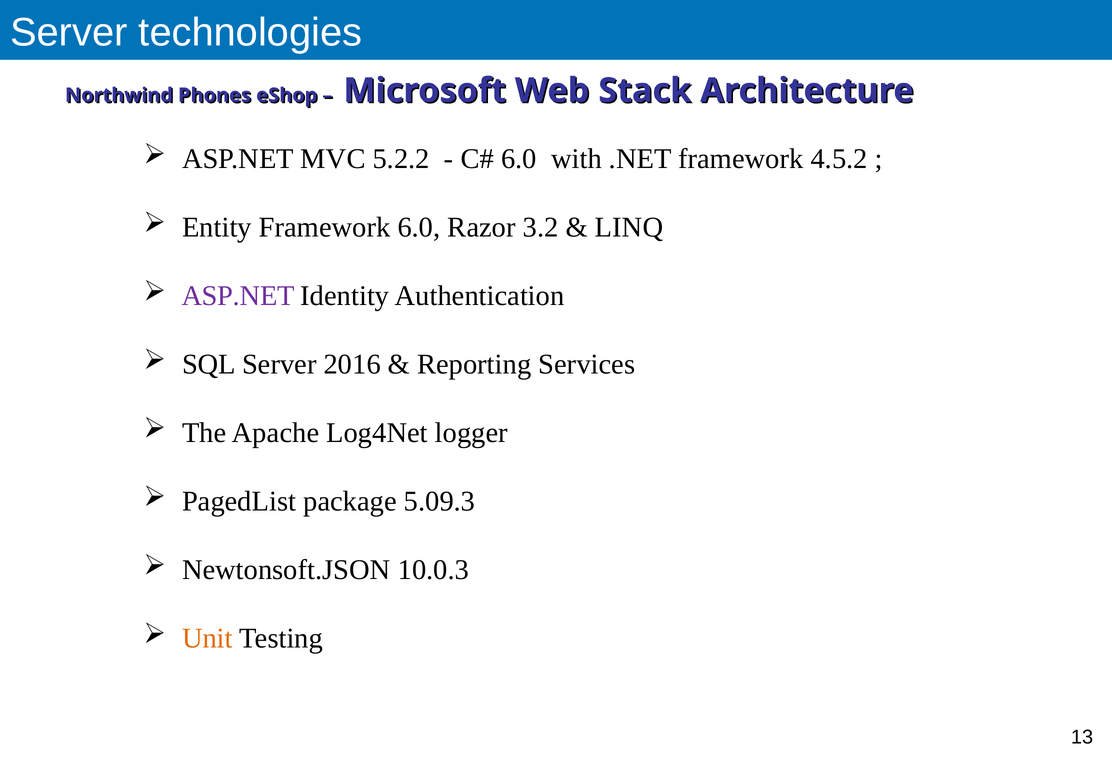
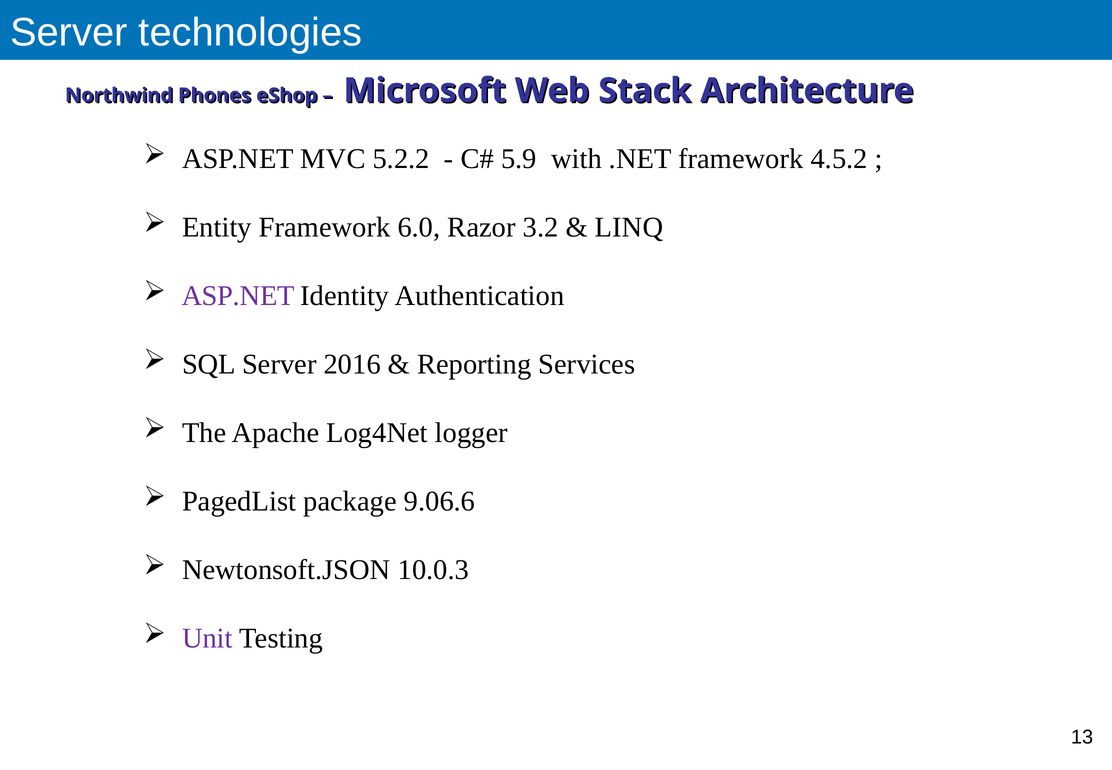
6.0 at (519, 159): 6.0 -> 5.9
5.09.3: 5.09.3 -> 9.06.6
Unit colour: orange -> purple
